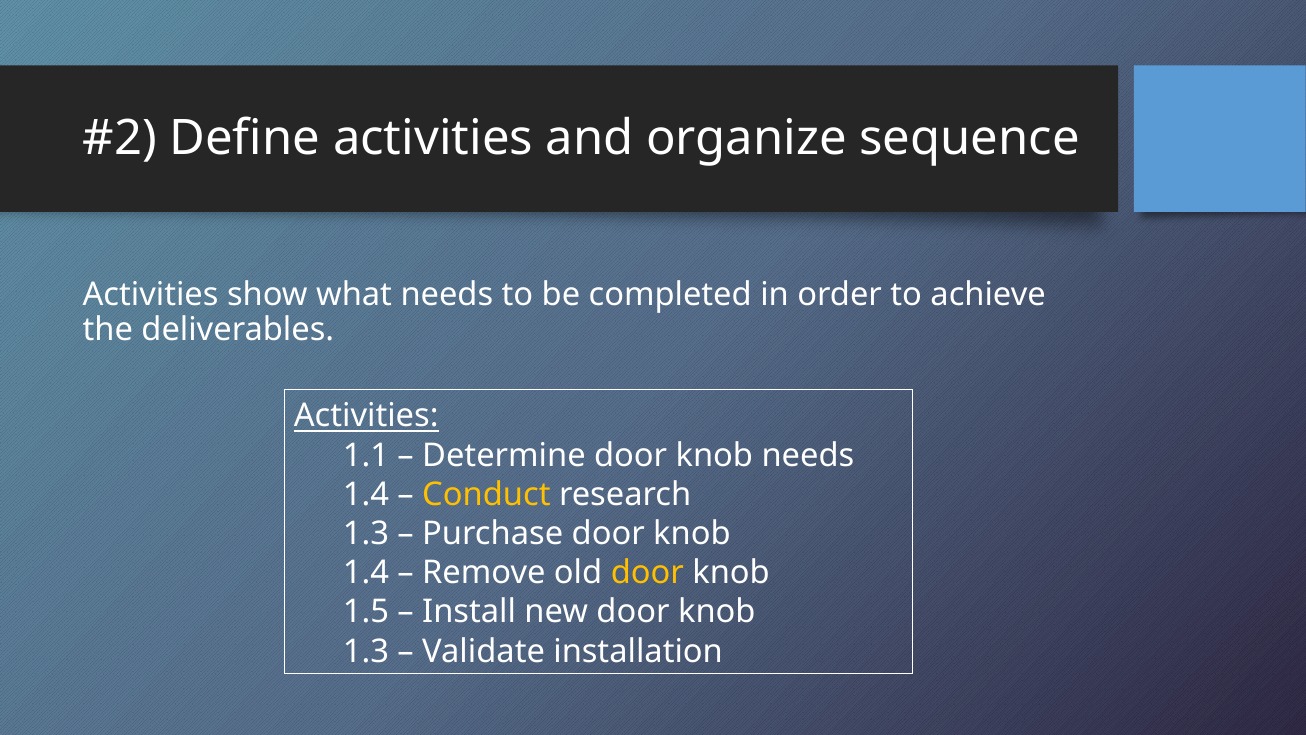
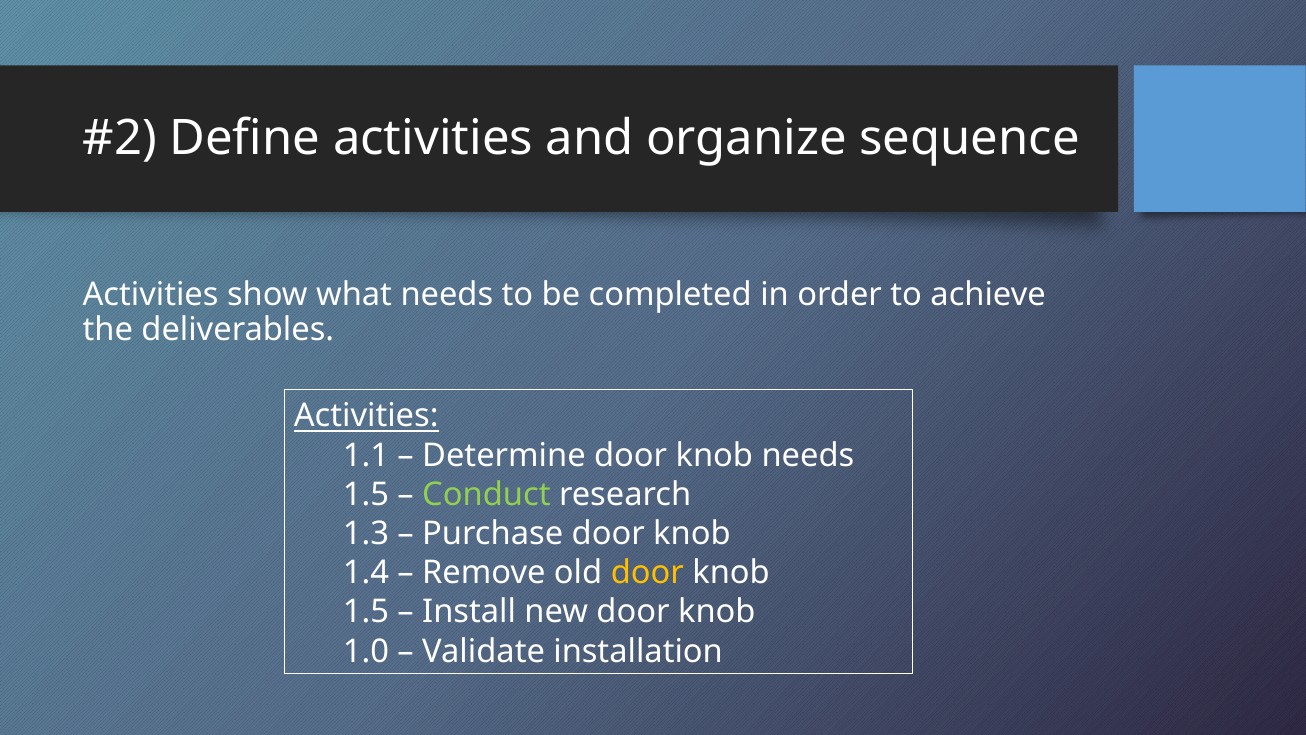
1.4 at (366, 494): 1.4 -> 1.5
Conduct colour: yellow -> light green
1.3 at (366, 651): 1.3 -> 1.0
